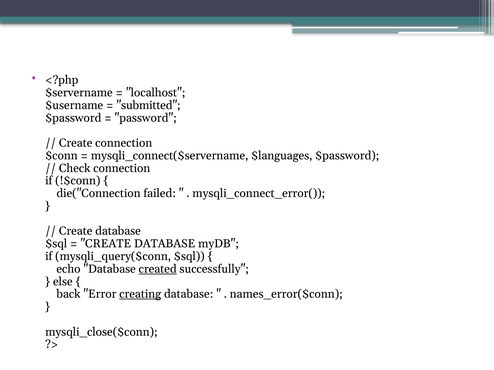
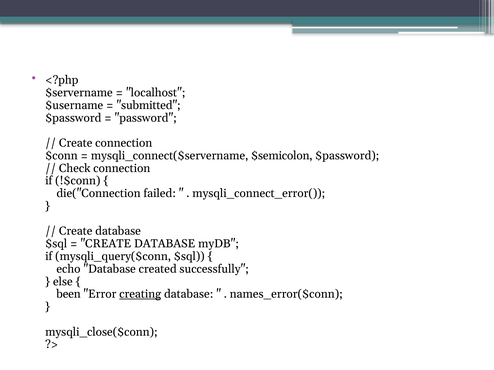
$languages: $languages -> $semicolon
created underline: present -> none
back: back -> been
